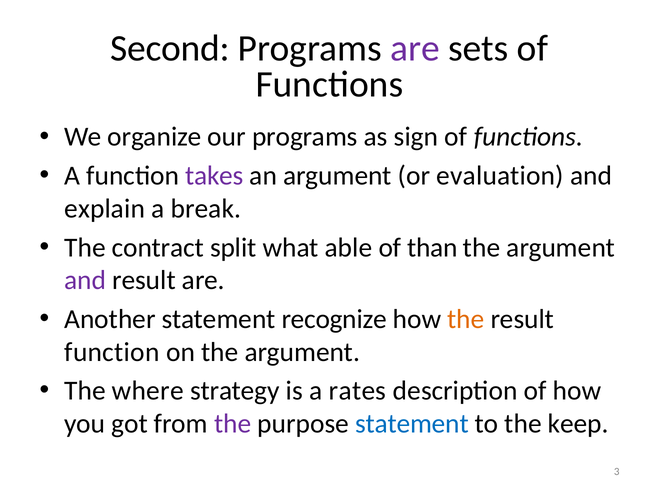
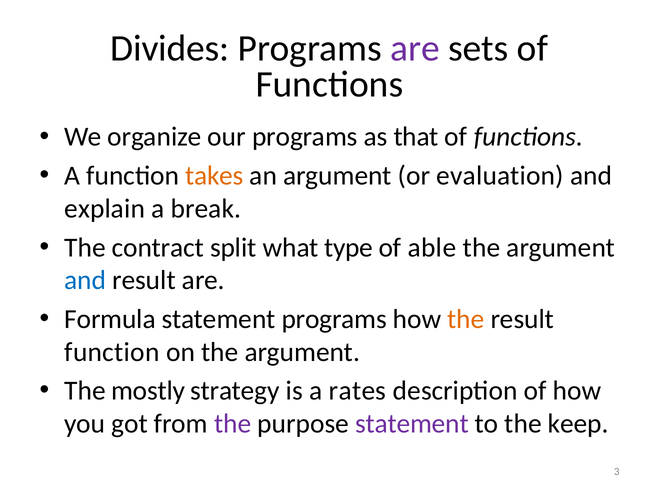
Second: Second -> Divides
sign: sign -> that
takes colour: purple -> orange
able: able -> type
than: than -> able
and at (85, 281) colour: purple -> blue
Another: Another -> Formula
statement recognize: recognize -> programs
where: where -> mostly
statement at (412, 424) colour: blue -> purple
